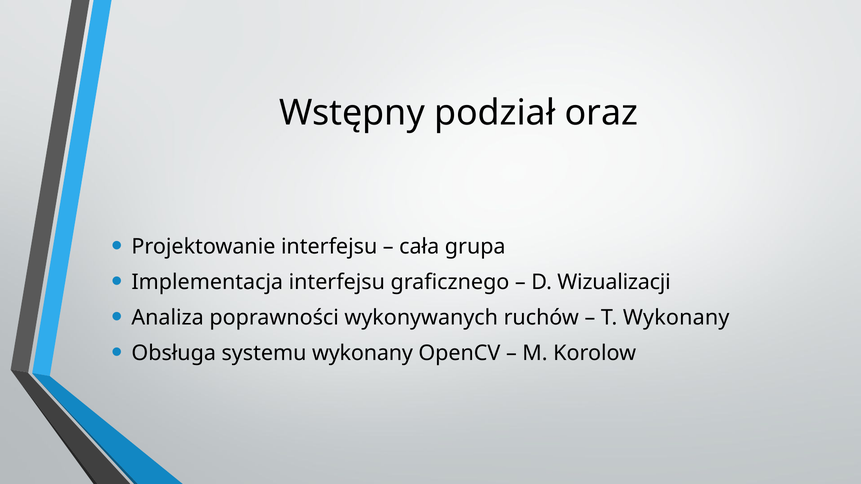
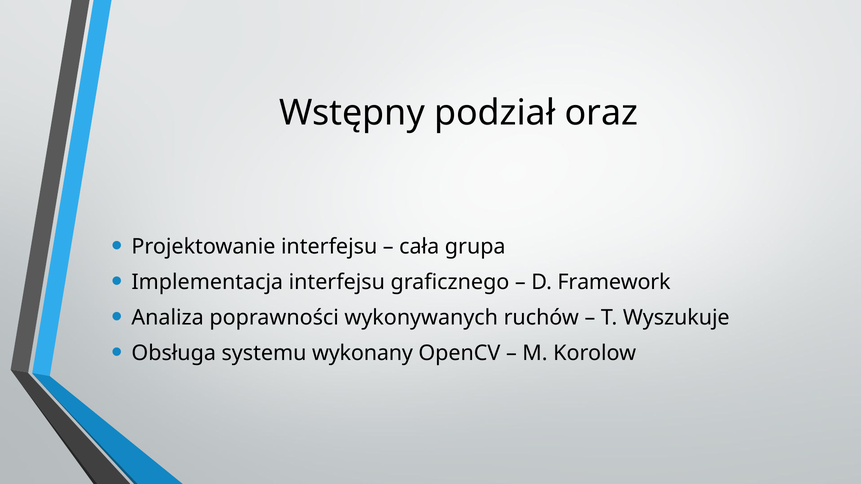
Wizualizacji: Wizualizacji -> Framework
T Wykonany: Wykonany -> Wyszukuje
